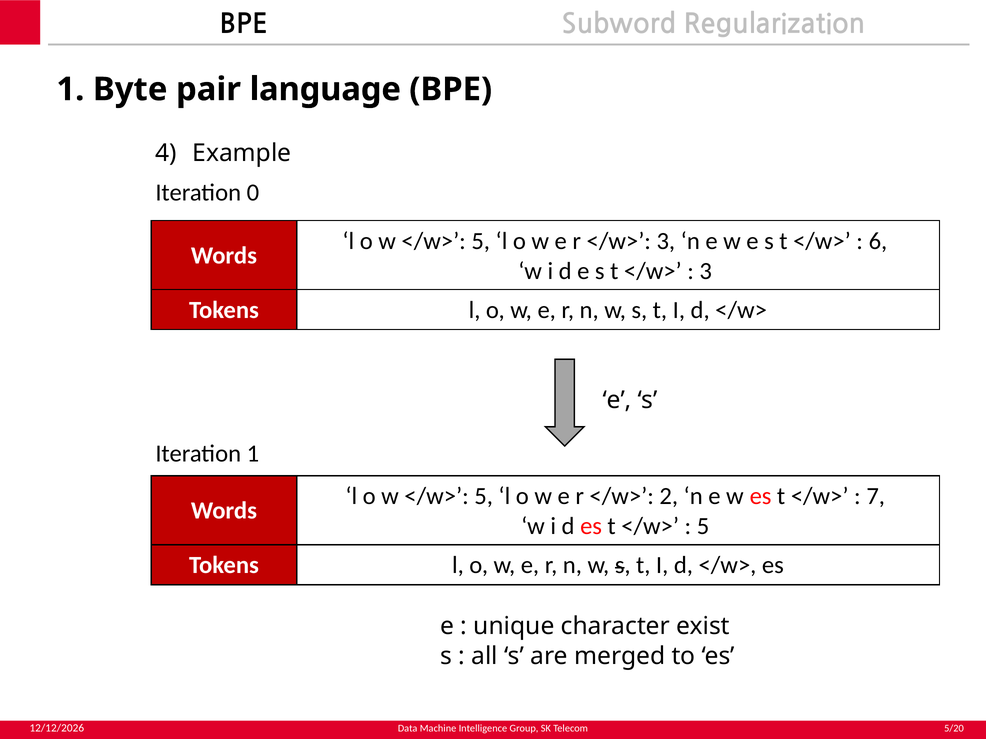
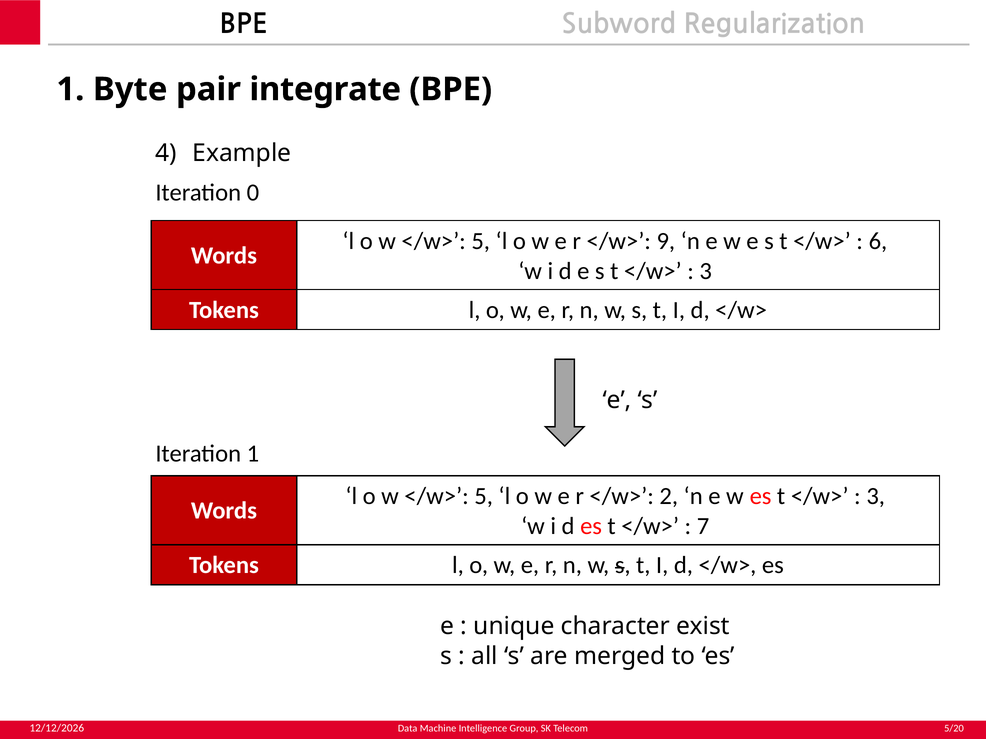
language: language -> integrate
</w> 3: 3 -> 9
7 at (876, 496): 7 -> 3
5 at (703, 526): 5 -> 7
